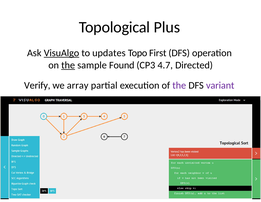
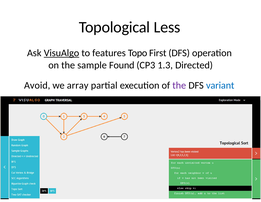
Plus: Plus -> Less
updates: updates -> features
the at (68, 65) underline: present -> none
4.7: 4.7 -> 1.3
Verify: Verify -> Avoid
variant colour: purple -> blue
